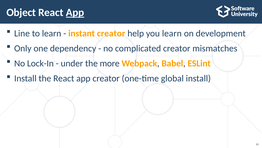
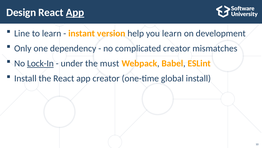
Object: Object -> Design
instant creator: creator -> version
Lock-In underline: none -> present
more: more -> must
